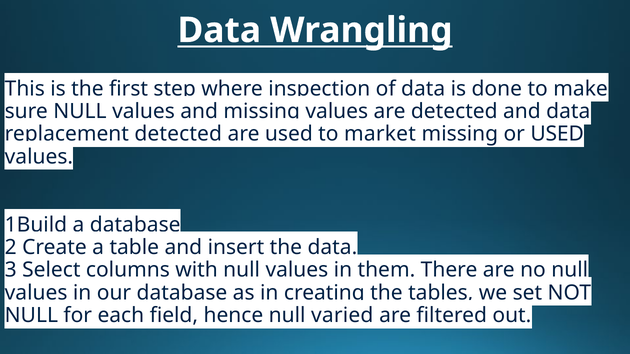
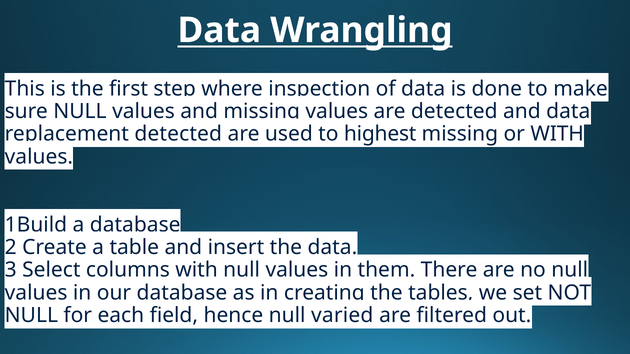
market: market -> highest
or USED: USED -> WITH
